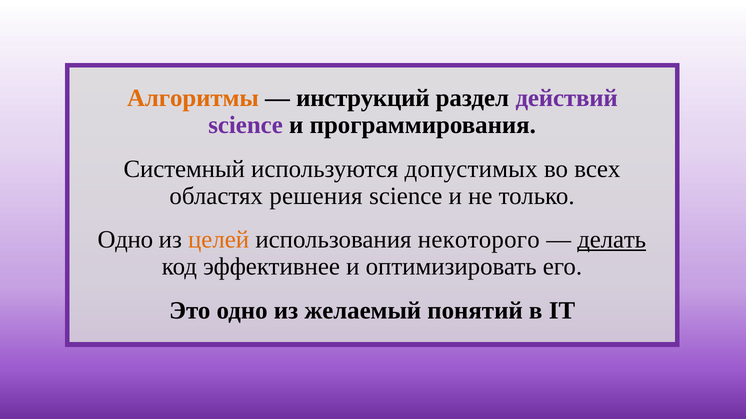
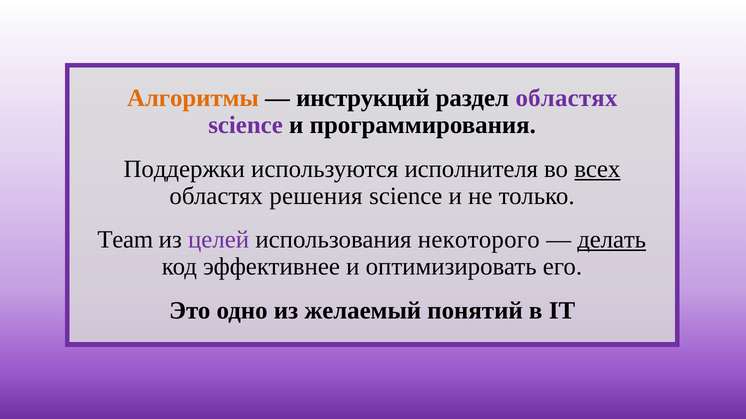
раздел действий: действий -> областях
Системный: Системный -> Поддержки
допустимых: допустимых -> исполнителя
всех underline: none -> present
Одно at (125, 240): Одно -> Team
целей colour: orange -> purple
